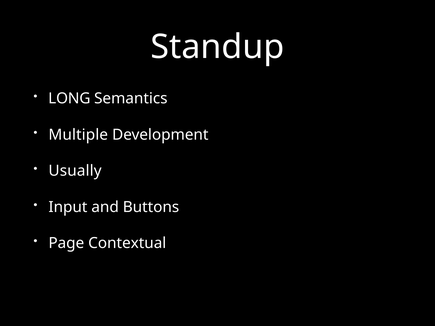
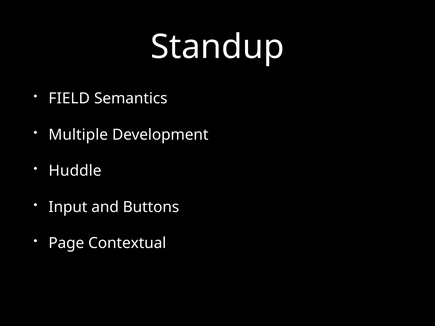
LONG: LONG -> FIELD
Usually: Usually -> Huddle
